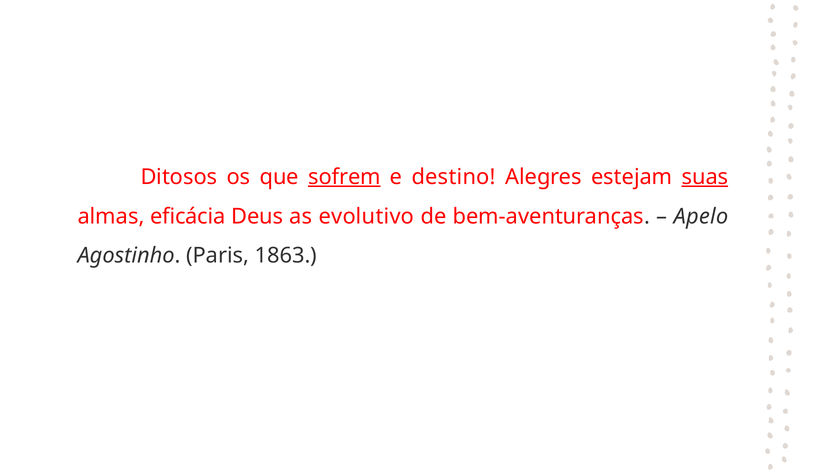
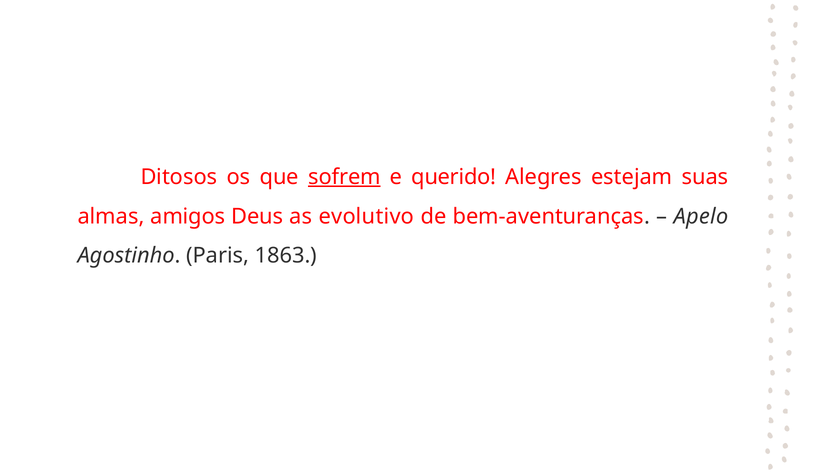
destino: destino -> querido
suas underline: present -> none
eficácia: eficácia -> amigos
